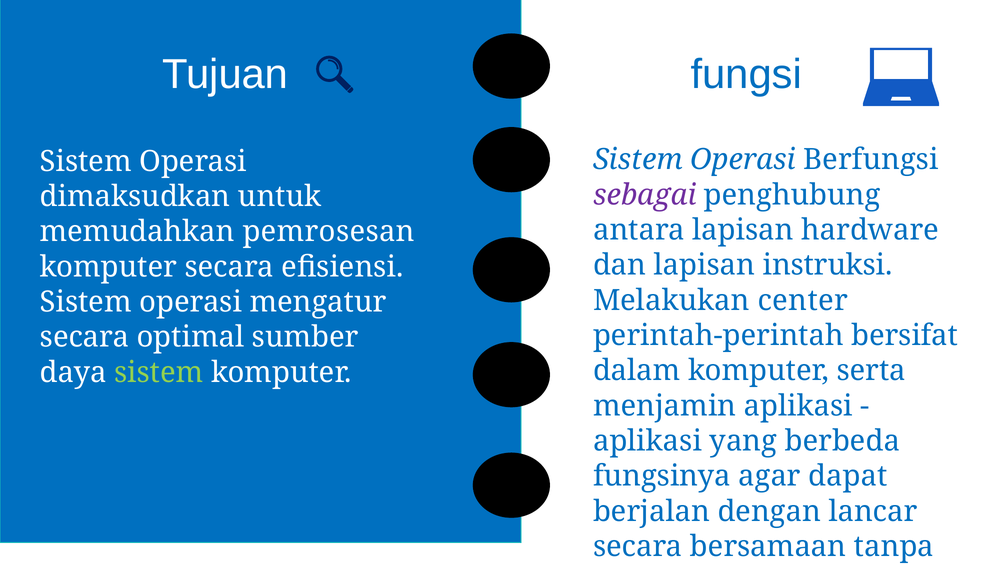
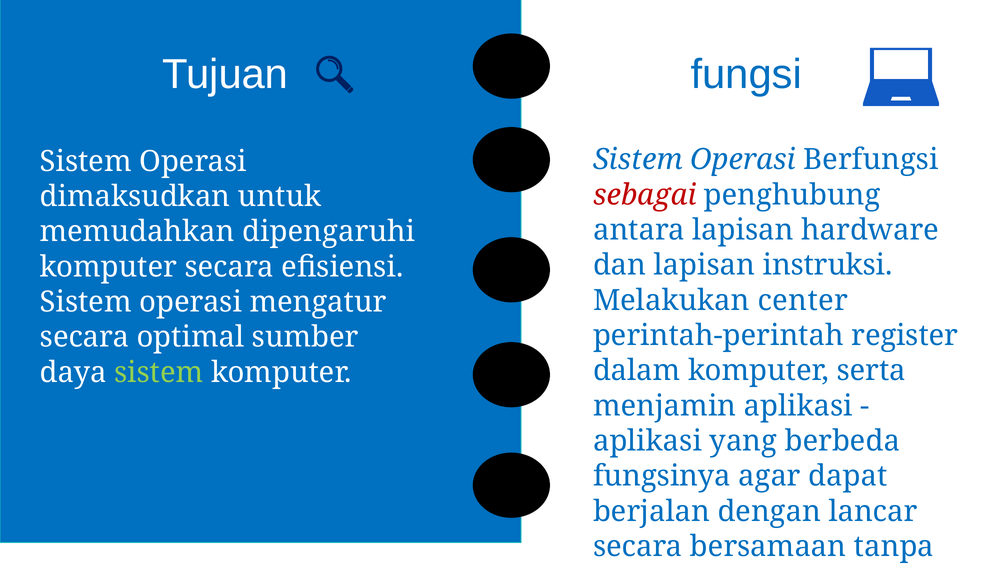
sebagai colour: purple -> red
pemrosesan: pemrosesan -> dipengaruhi
bersifat: bersifat -> register
